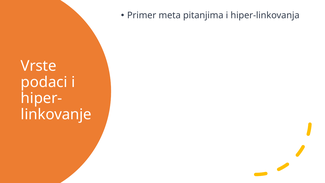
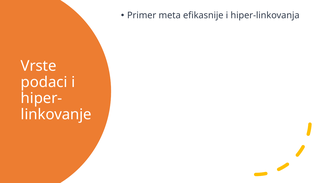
pitanjima: pitanjima -> efikasnije
